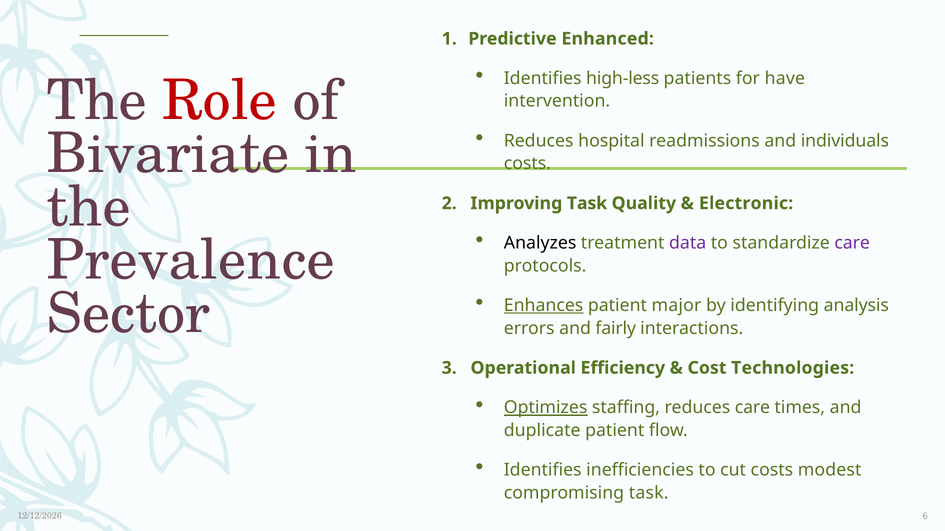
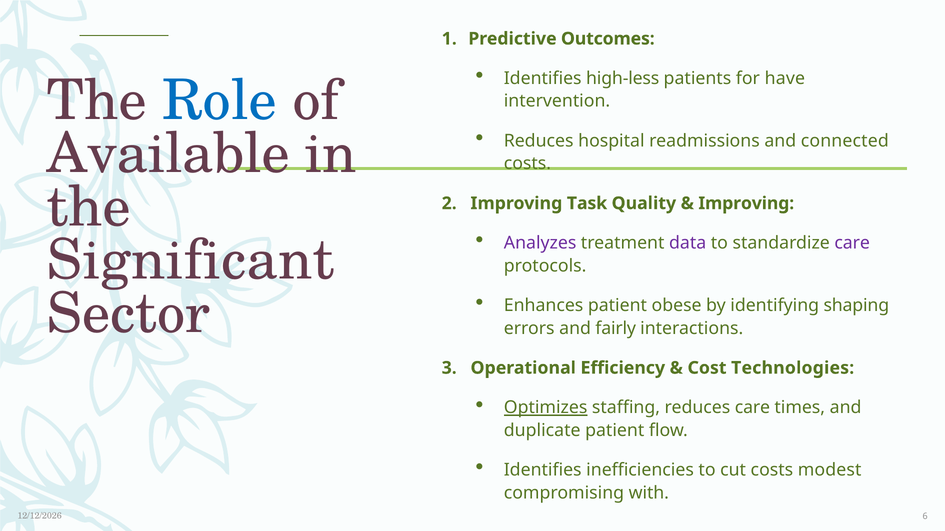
Enhanced: Enhanced -> Outcomes
Role colour: red -> blue
individuals: individuals -> connected
Bivariate: Bivariate -> Available
Electronic at (746, 204): Electronic -> Improving
Analyzes colour: black -> purple
Prevalence: Prevalence -> Significant
Enhances underline: present -> none
major: major -> obese
analysis: analysis -> shaping
compromising task: task -> with
